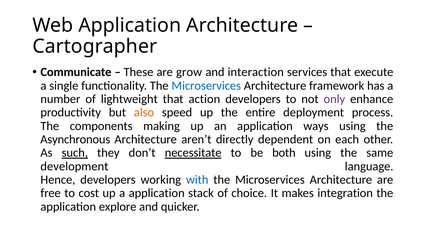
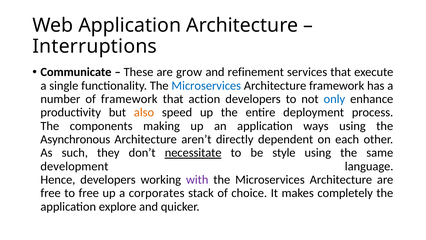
Cartographer: Cartographer -> Interruptions
interaction: interaction -> refinement
of lightweight: lightweight -> framework
only colour: purple -> blue
such underline: present -> none
both: both -> style
with colour: blue -> purple
to cost: cost -> free
a application: application -> corporates
integration: integration -> completely
